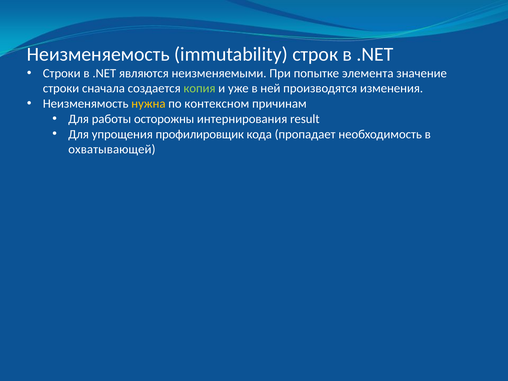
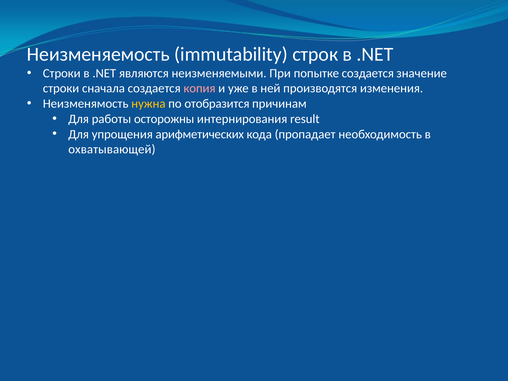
попытке элемента: элемента -> создается
копия colour: light green -> pink
контексном: контексном -> отобразится
профилировщик: профилировщик -> арифметических
